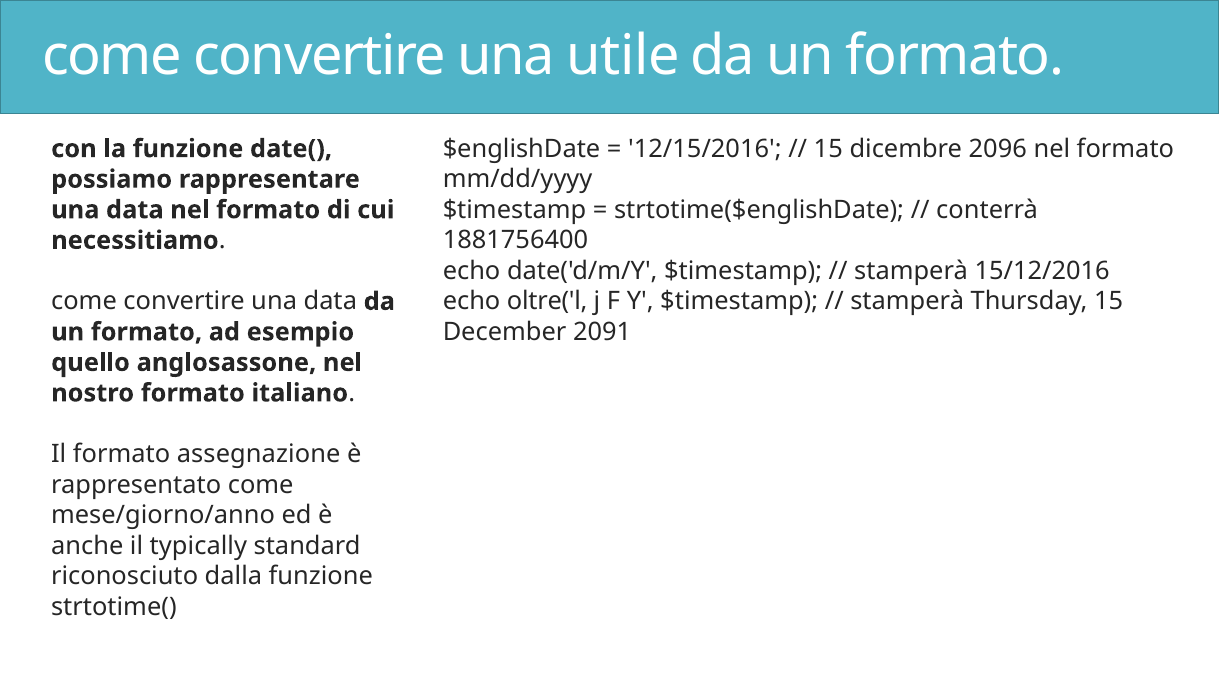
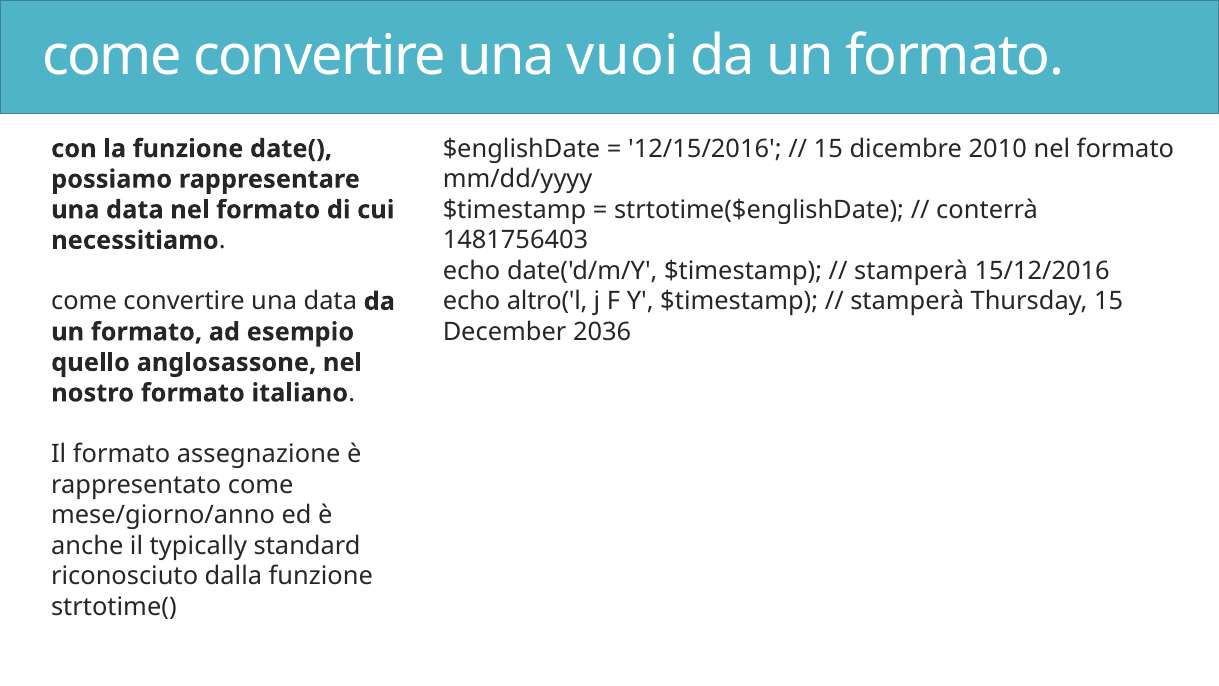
utile: utile -> vuoi
2096: 2096 -> 2010
1881756400: 1881756400 -> 1481756403
oltre('l: oltre('l -> altro('l
2091: 2091 -> 2036
